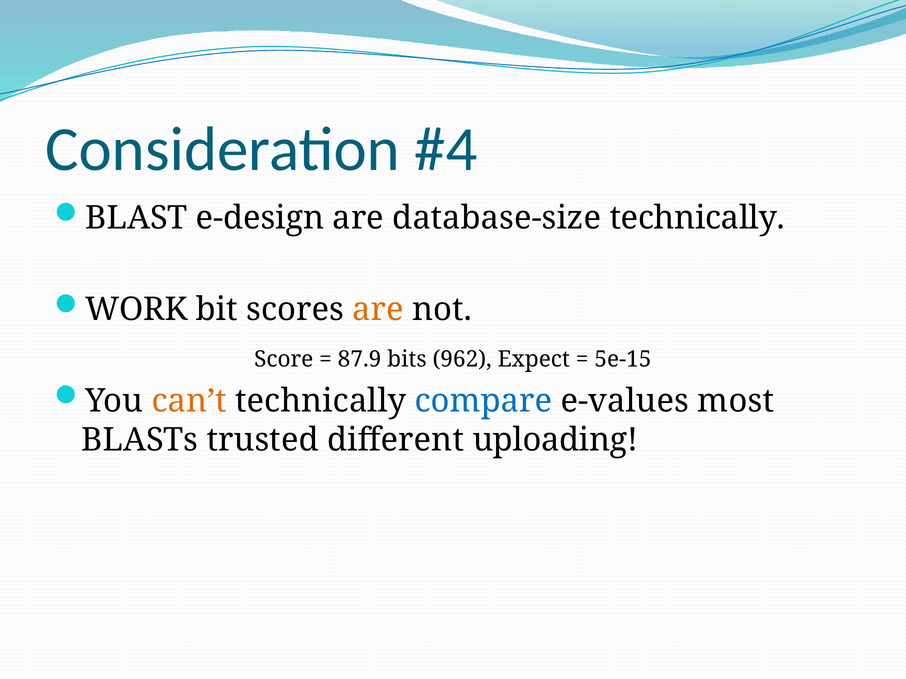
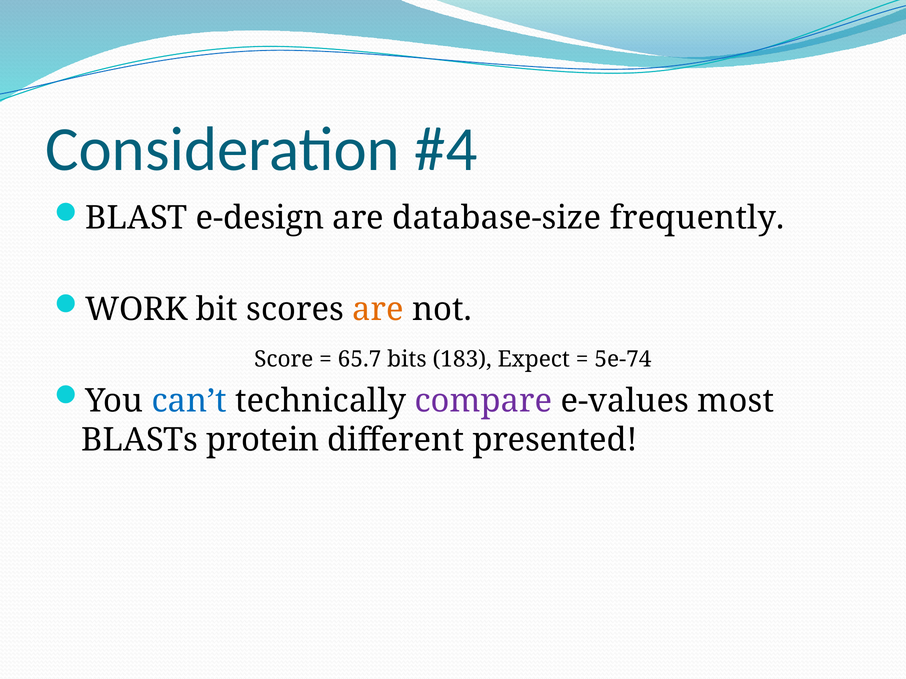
database-size technically: technically -> frequently
87.9: 87.9 -> 65.7
962: 962 -> 183
5e-15: 5e-15 -> 5e-74
can’t colour: orange -> blue
compare colour: blue -> purple
trusted: trusted -> protein
uploading: uploading -> presented
